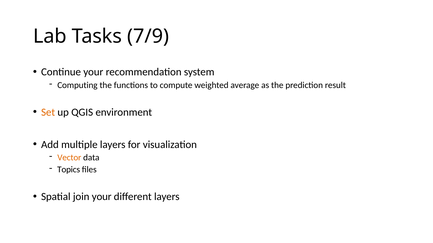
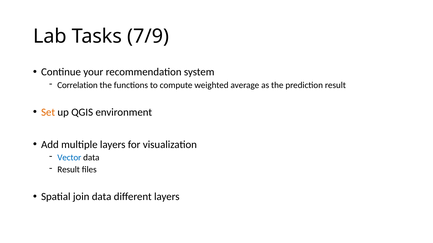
Computing: Computing -> Correlation
Vector colour: orange -> blue
Topics at (69, 170): Topics -> Result
join your: your -> data
